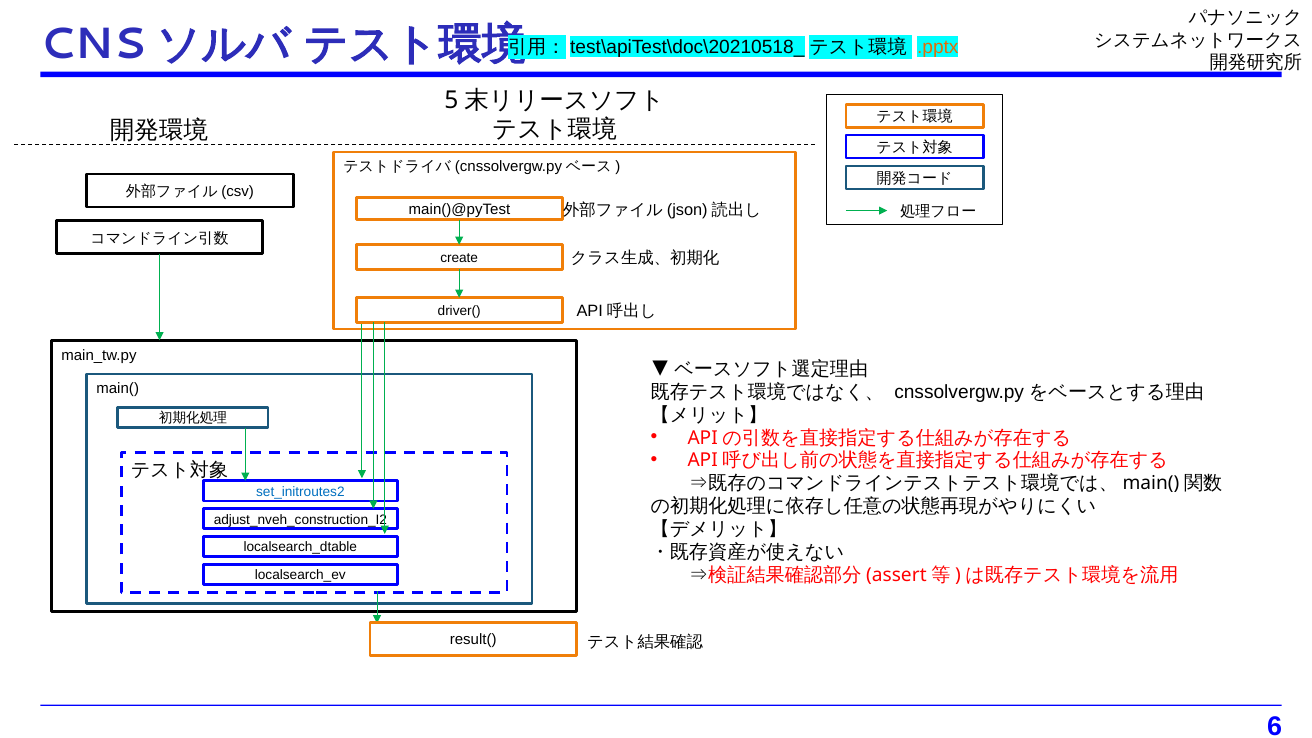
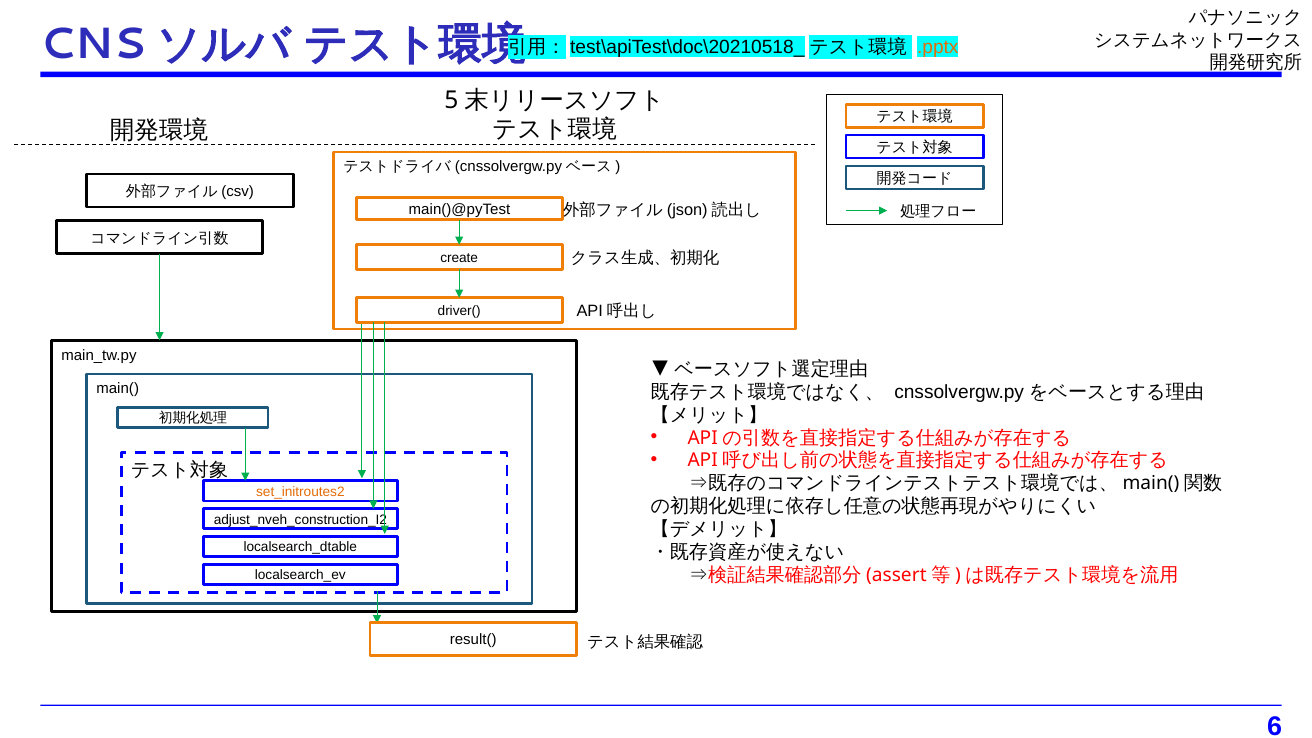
set_initroutes2 colour: blue -> orange
